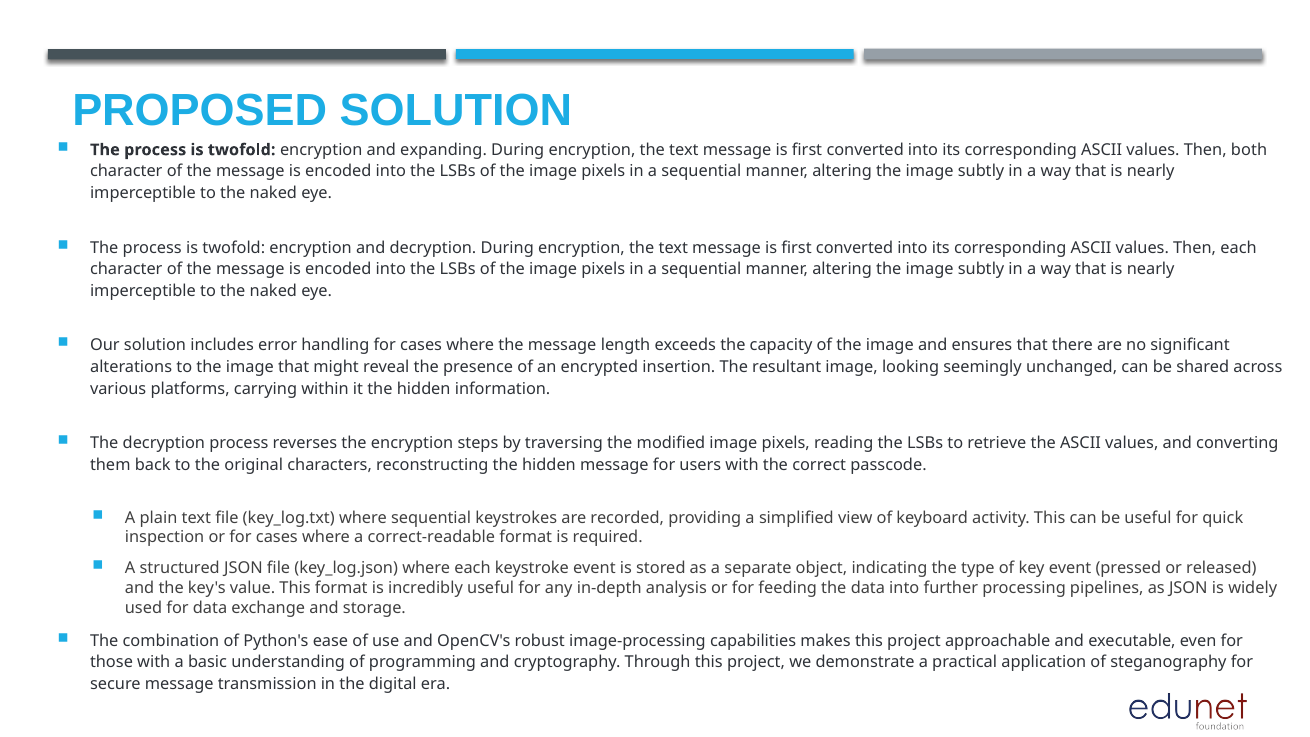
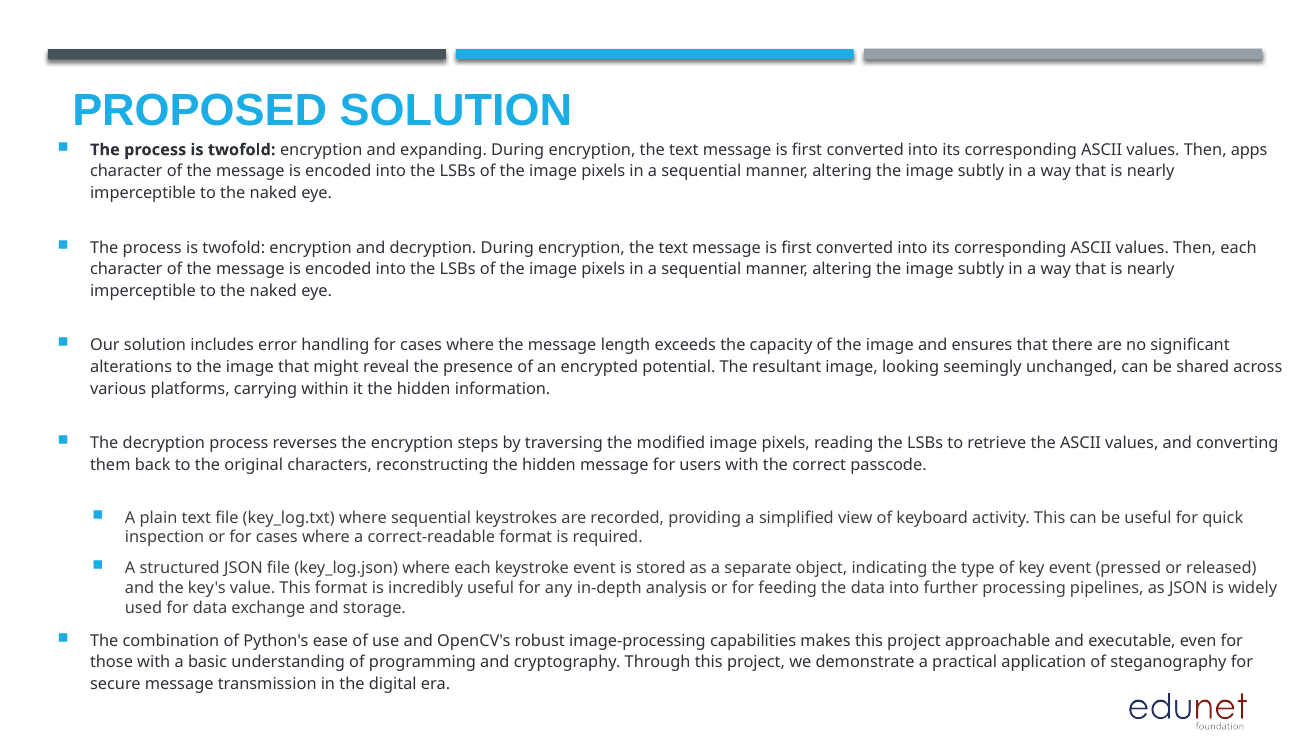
both: both -> apps
insertion: insertion -> potential
